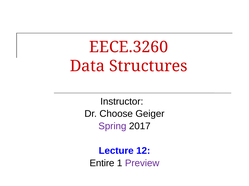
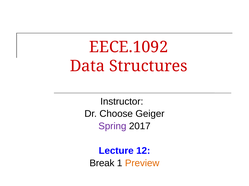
EECE.3260: EECE.3260 -> EECE.1092
Entire: Entire -> Break
Preview colour: purple -> orange
